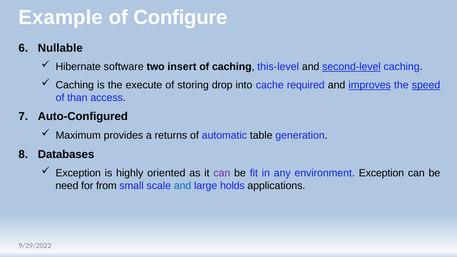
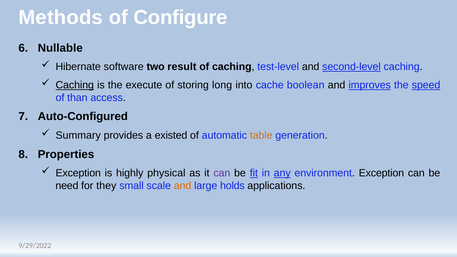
Example: Example -> Methods
insert: insert -> result
this-level: this-level -> test-level
Caching at (75, 85) underline: none -> present
drop: drop -> long
required: required -> boolean
Maximum: Maximum -> Summary
returns: returns -> existed
table colour: black -> orange
Databases: Databases -> Properties
oriented: oriented -> physical
fit underline: none -> present
any underline: none -> present
from: from -> they
and at (183, 186) colour: blue -> orange
